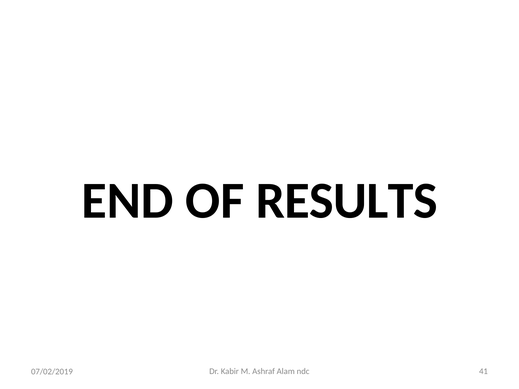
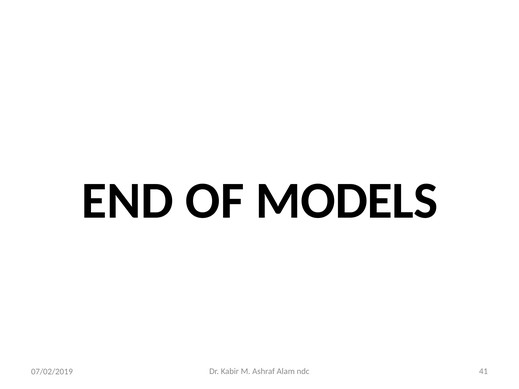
RESULTS: RESULTS -> MODELS
